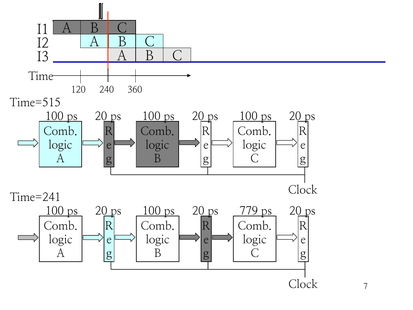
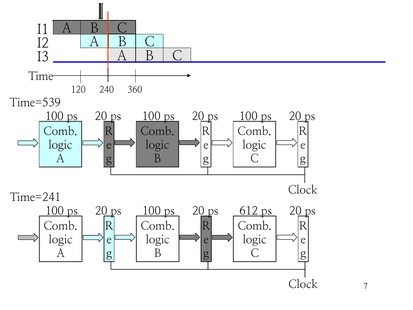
Time=515: Time=515 -> Time=539
779: 779 -> 612
